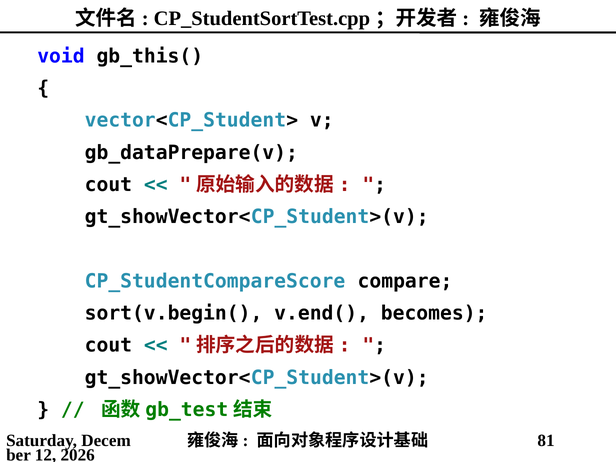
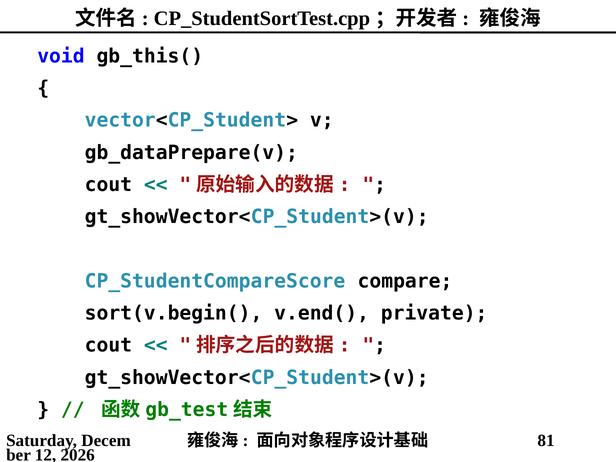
becomes: becomes -> private
